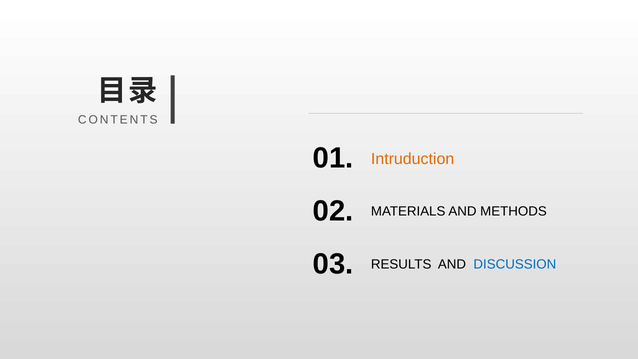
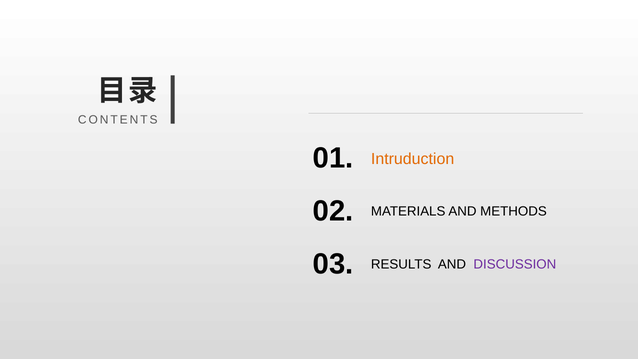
DISCUSSION colour: blue -> purple
